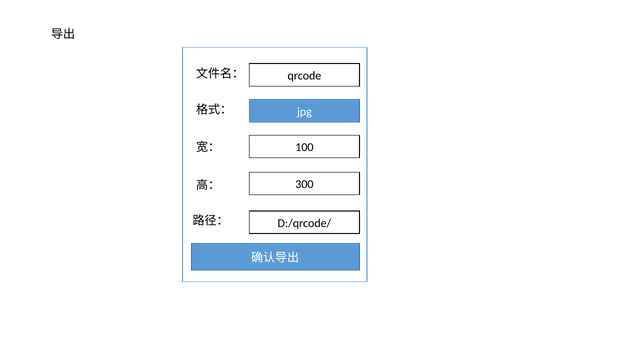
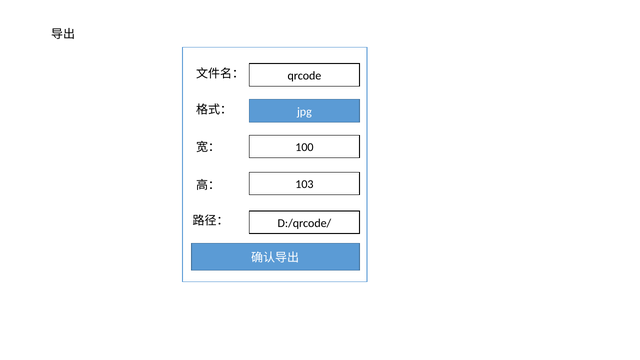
300: 300 -> 103
